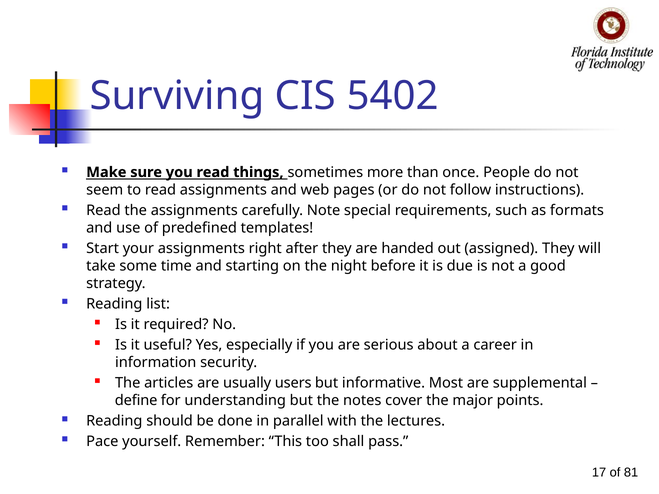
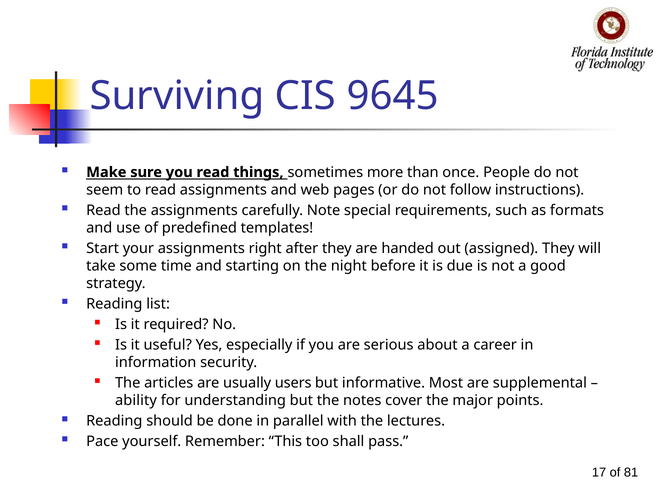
5402: 5402 -> 9645
define: define -> ability
